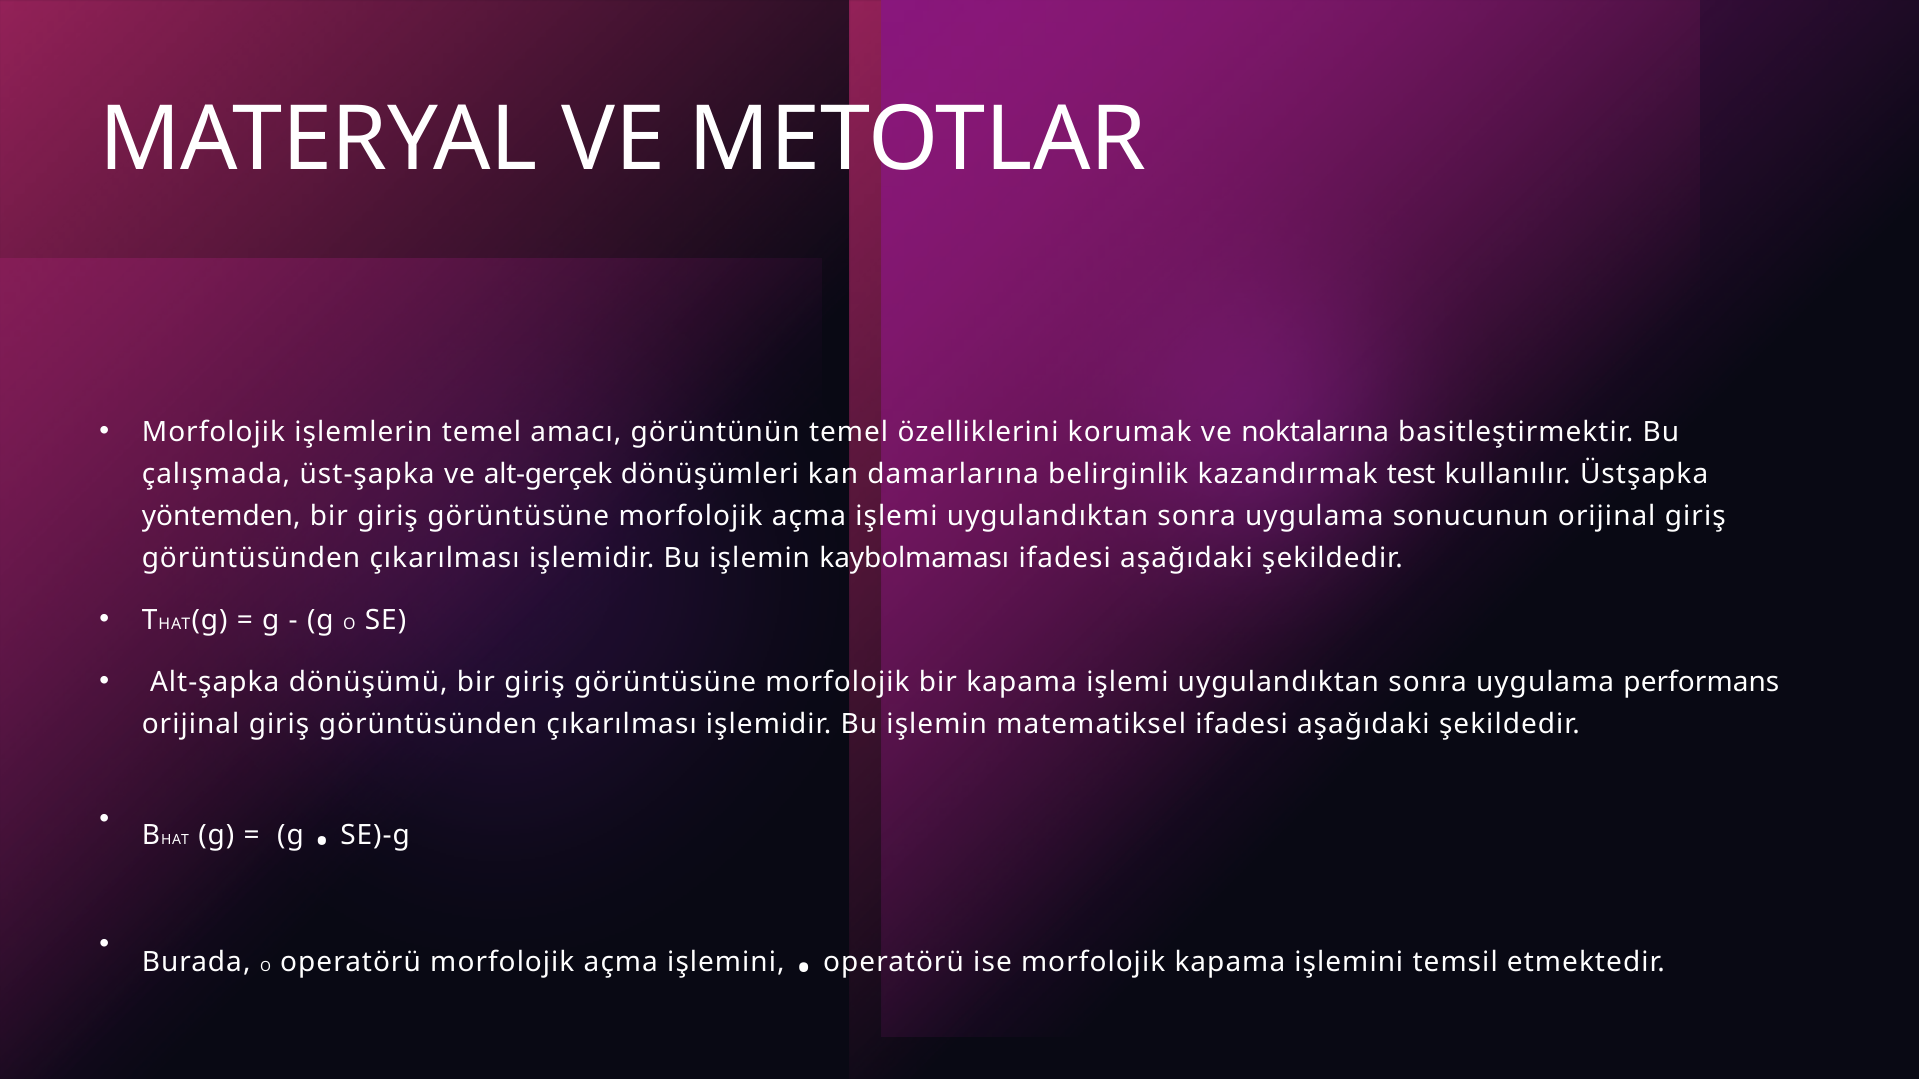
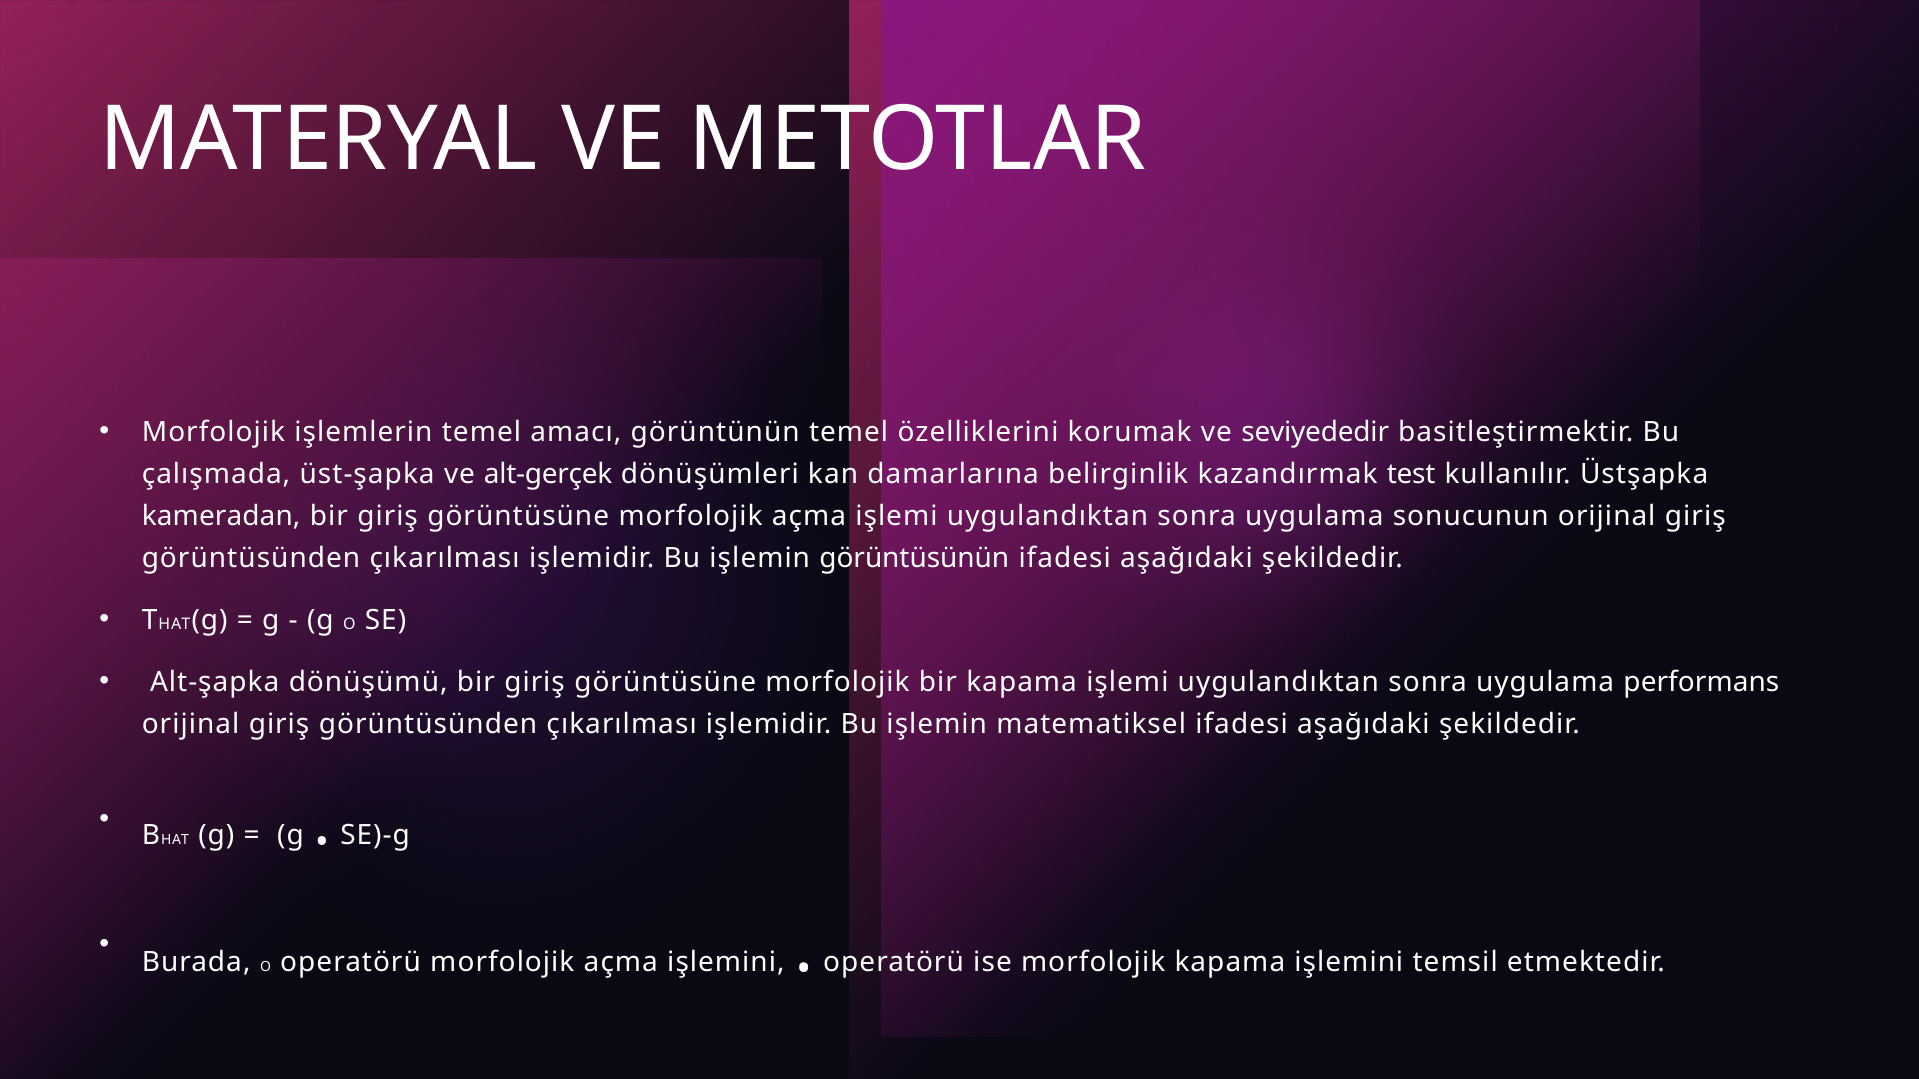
noktalarına: noktalarına -> seviyededir
yöntemden: yöntemden -> kameradan
kaybolmaması: kaybolmaması -> görüntüsünün
